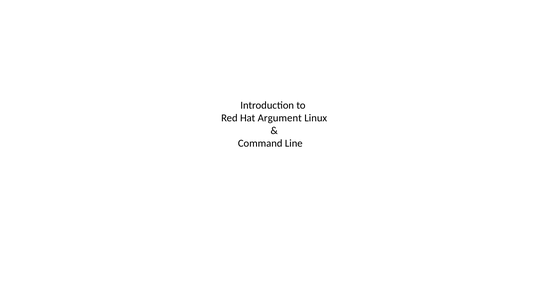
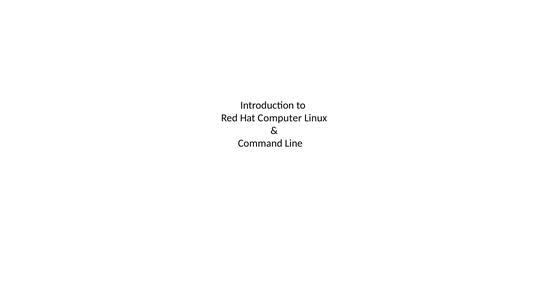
Argument: Argument -> Computer
